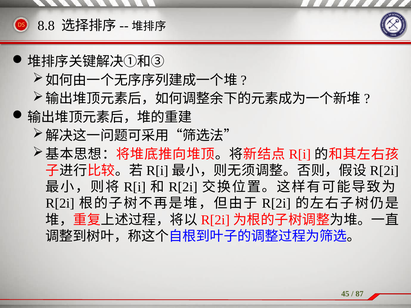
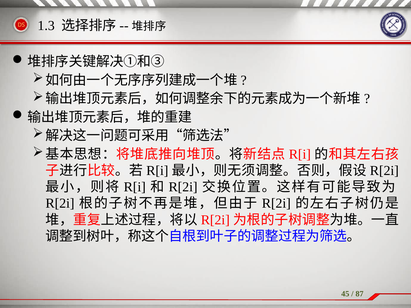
8.8: 8.8 -> 1.3
